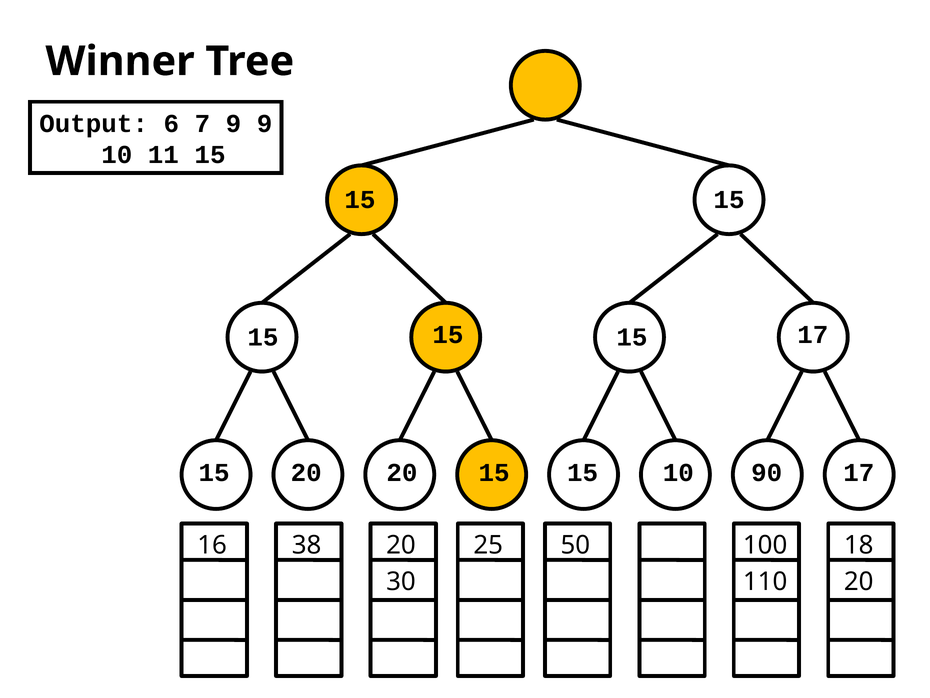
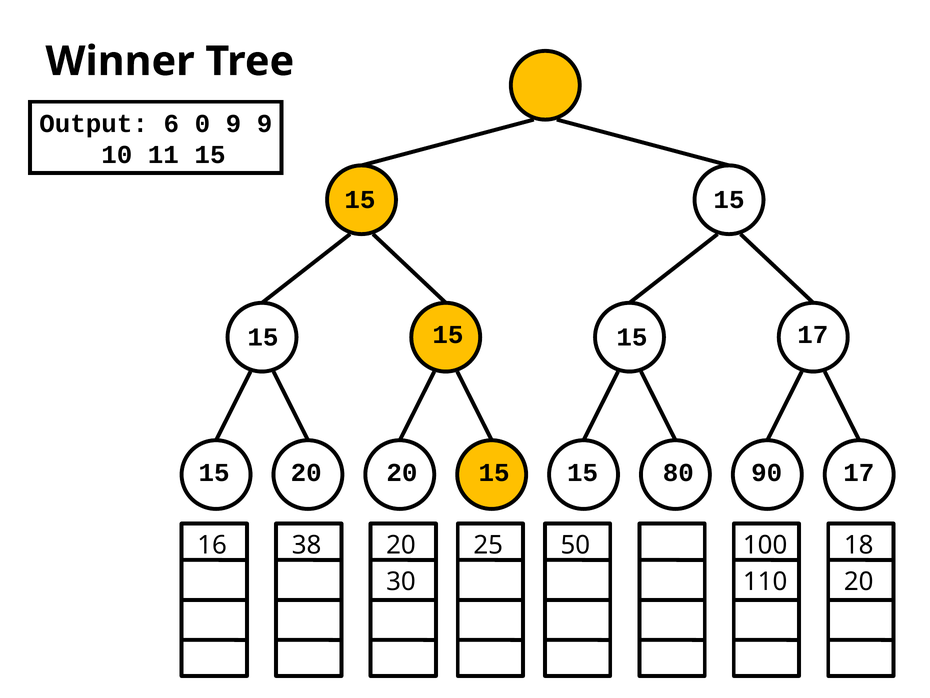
7: 7 -> 0
15 10: 10 -> 80
